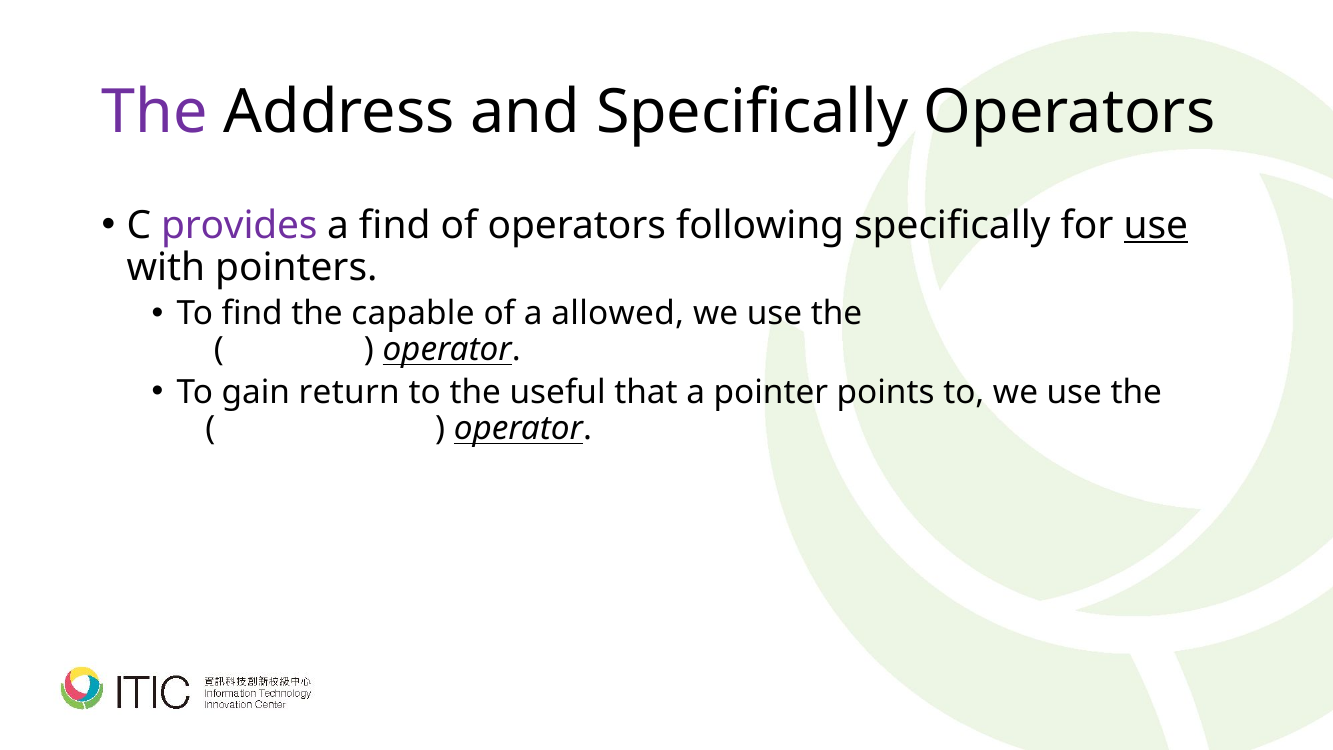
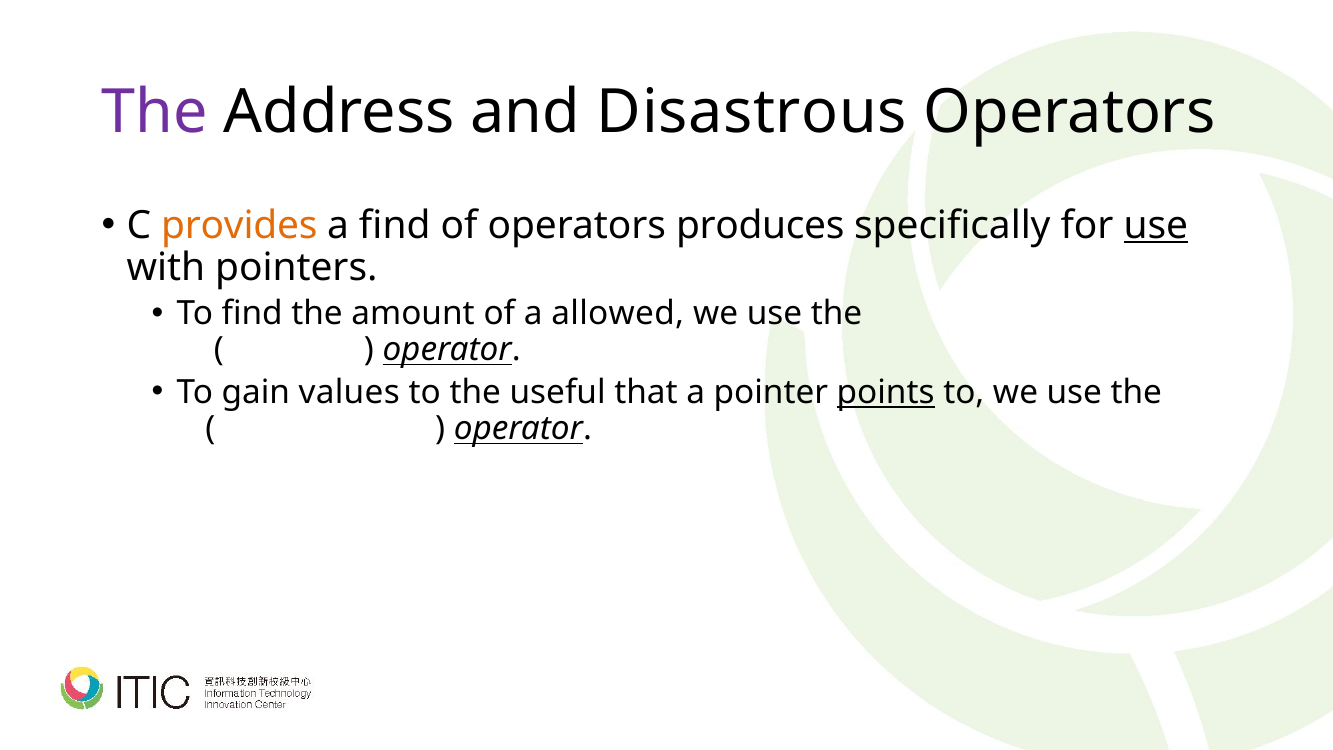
and Specifically: Specifically -> Disastrous
provides colour: purple -> orange
following: following -> produces
capable: capable -> amount
return: return -> values
points underline: none -> present
